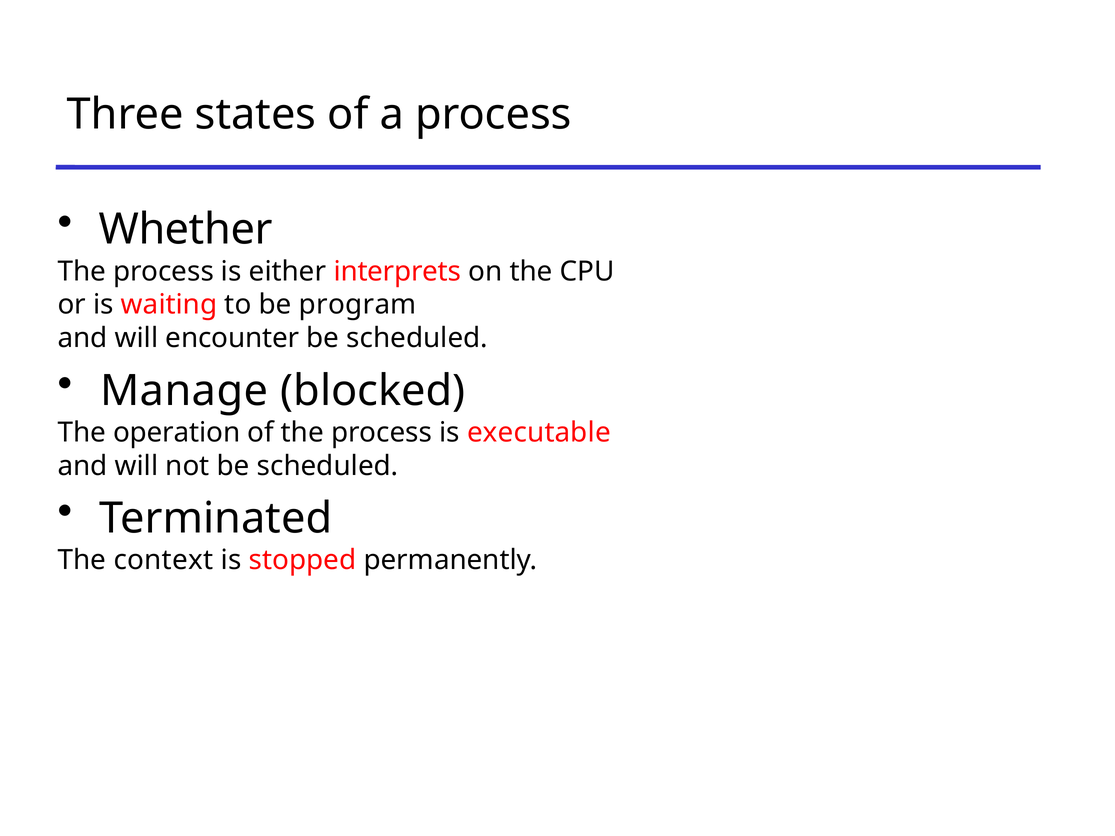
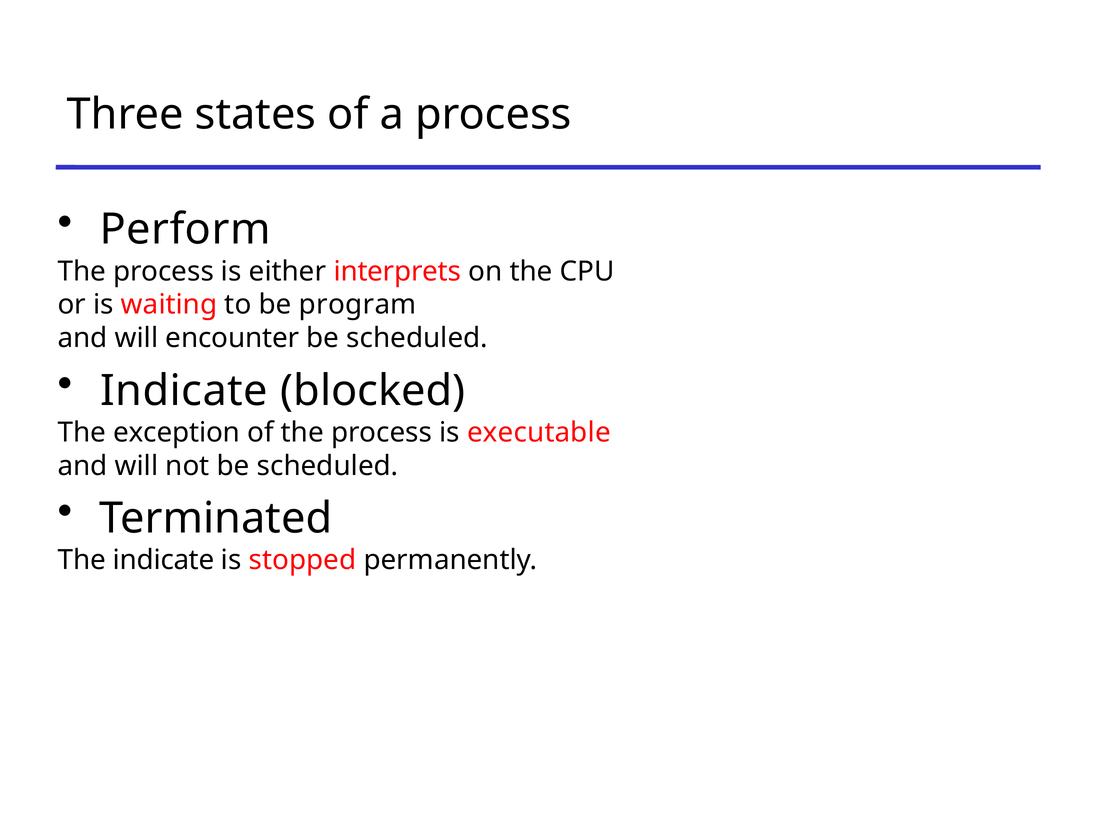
Whether: Whether -> Perform
Manage at (184, 391): Manage -> Indicate
operation: operation -> exception
The context: context -> indicate
